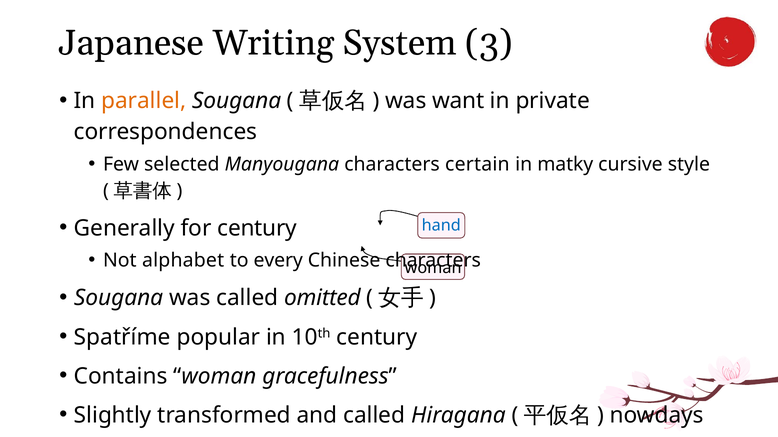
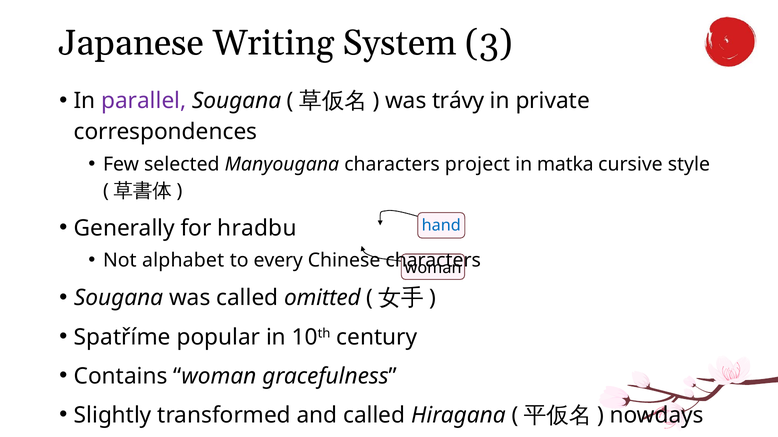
parallel colour: orange -> purple
want: want -> trávy
certain: certain -> project
matky: matky -> matka
for century: century -> hradbu
